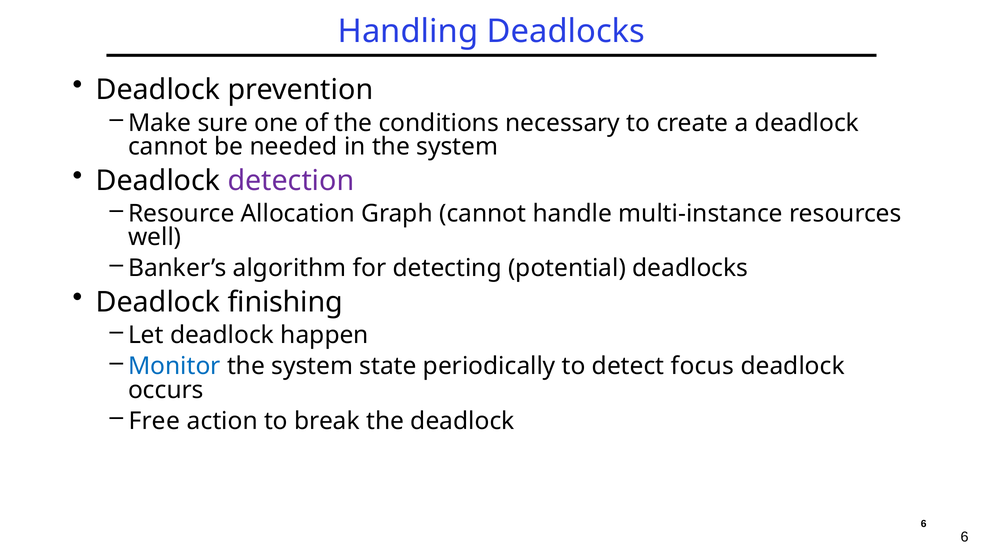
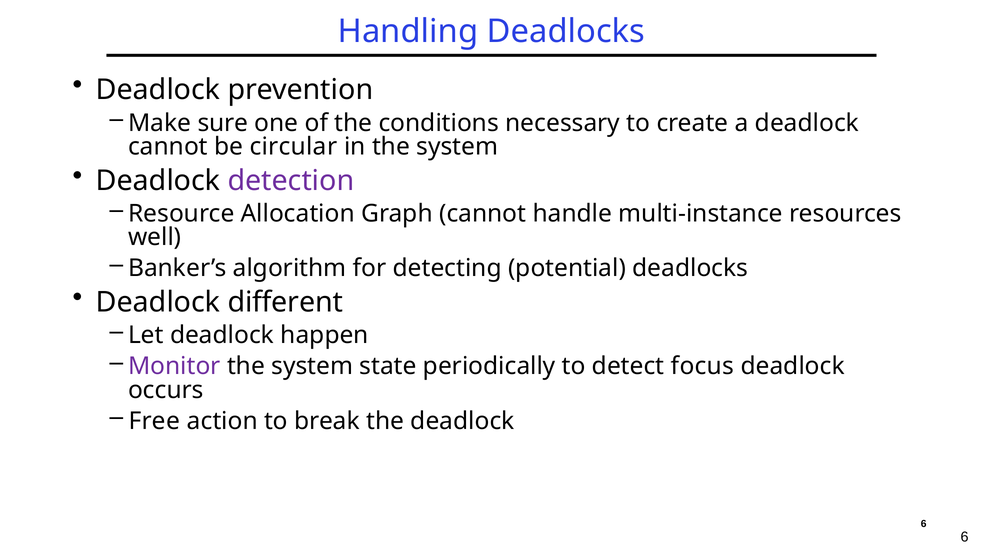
needed: needed -> circular
finishing: finishing -> different
Monitor colour: blue -> purple
